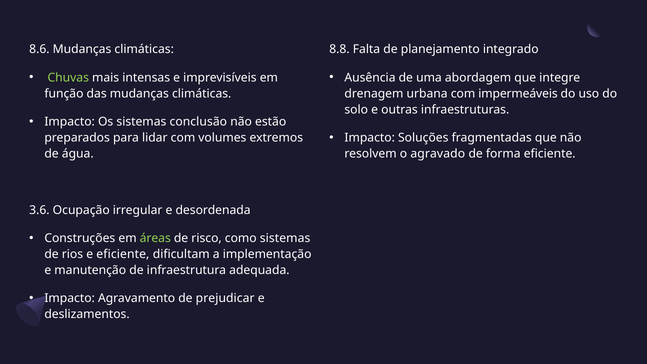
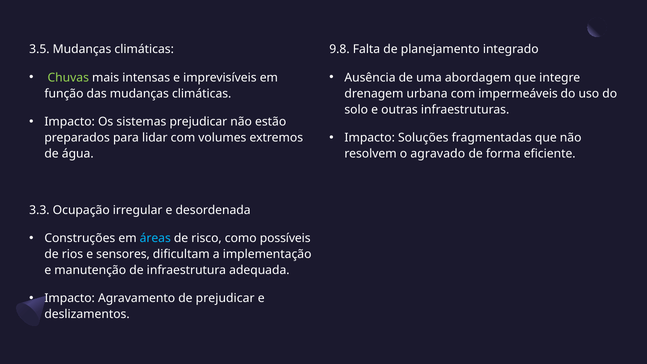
8.6: 8.6 -> 3.5
8.8: 8.8 -> 9.8
sistemas conclusão: conclusão -> prejudicar
3.6: 3.6 -> 3.3
áreas colour: light green -> light blue
como sistemas: sistemas -> possíveis
e eficiente: eficiente -> sensores
